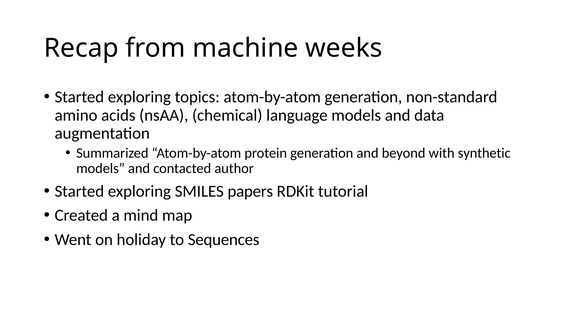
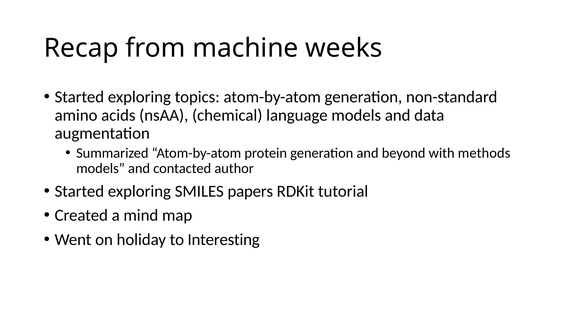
synthetic: synthetic -> methods
Sequences: Sequences -> Interesting
